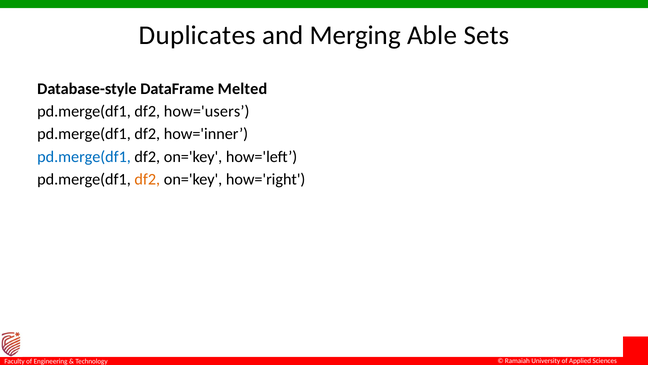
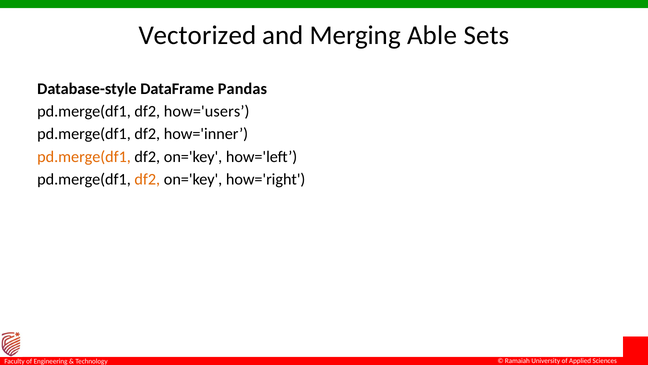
Duplicates: Duplicates -> Vectorized
Melted: Melted -> Pandas
pd.merge(df1 at (84, 157) colour: blue -> orange
